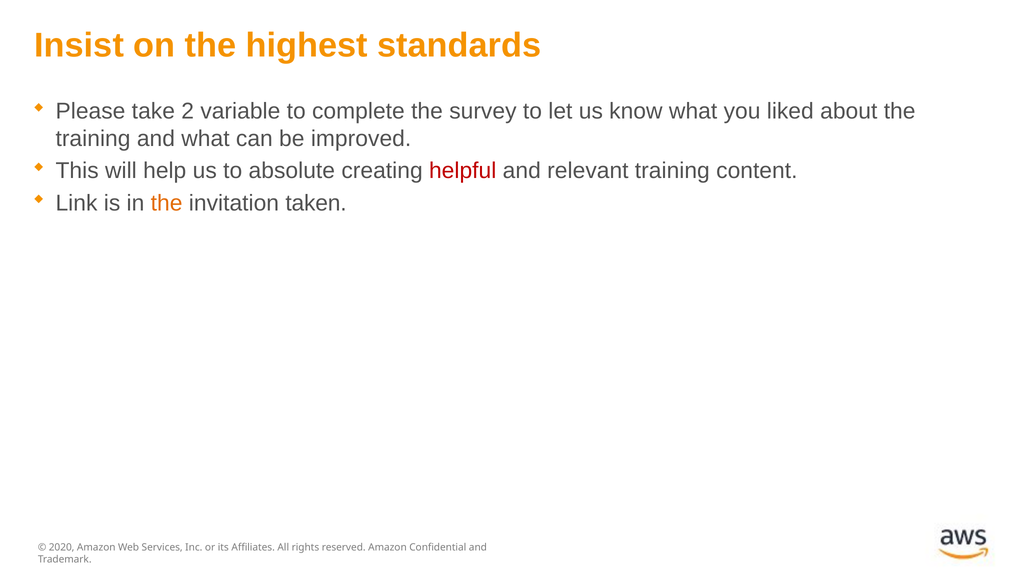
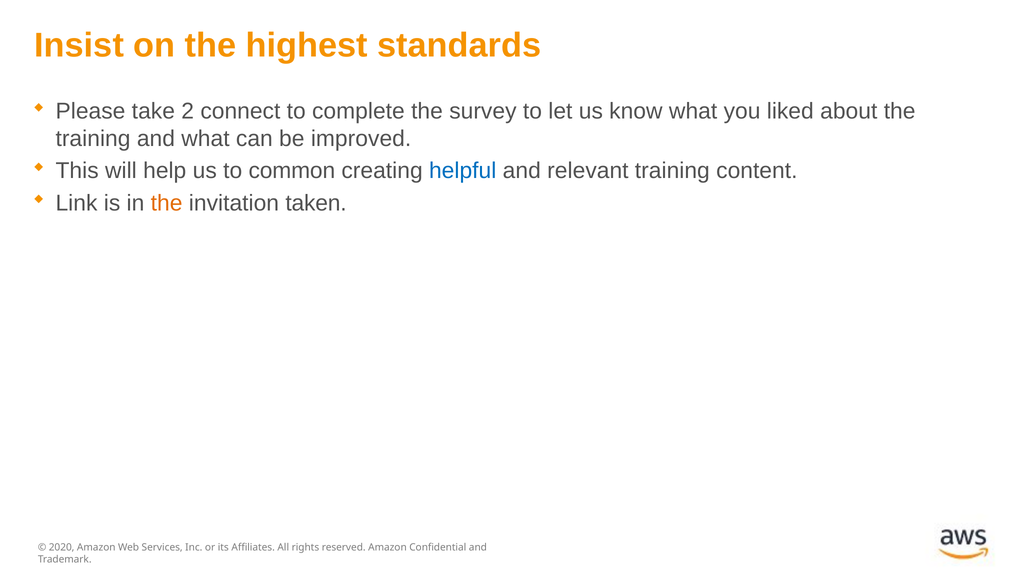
variable: variable -> connect
absolute: absolute -> common
helpful colour: red -> blue
